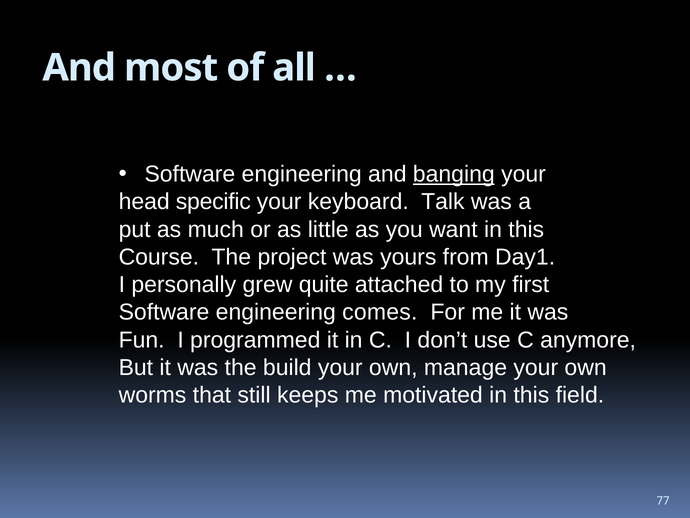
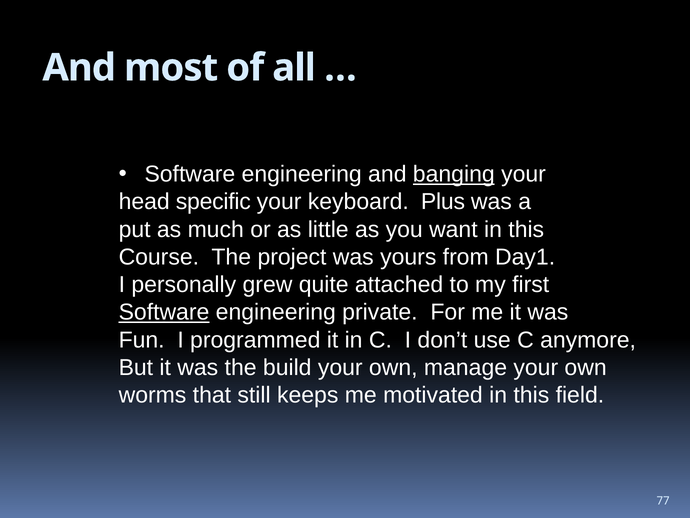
Talk: Talk -> Plus
Software at (164, 312) underline: none -> present
comes: comes -> private
